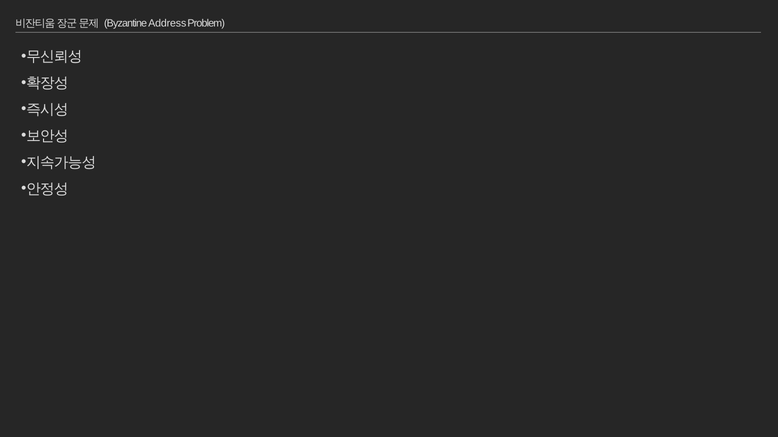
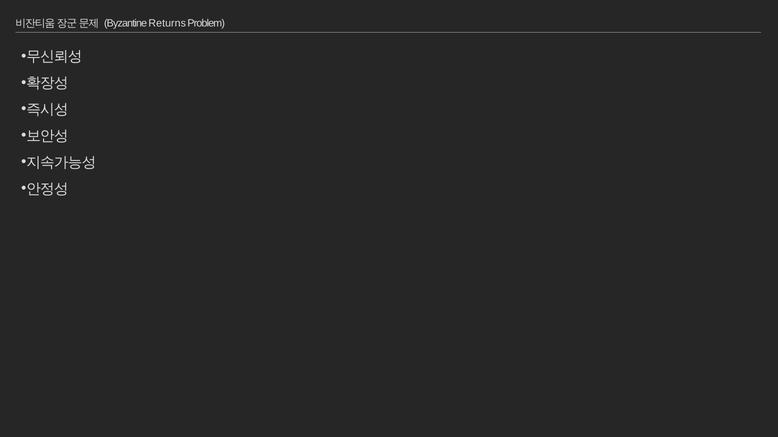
Address: Address -> Returns
